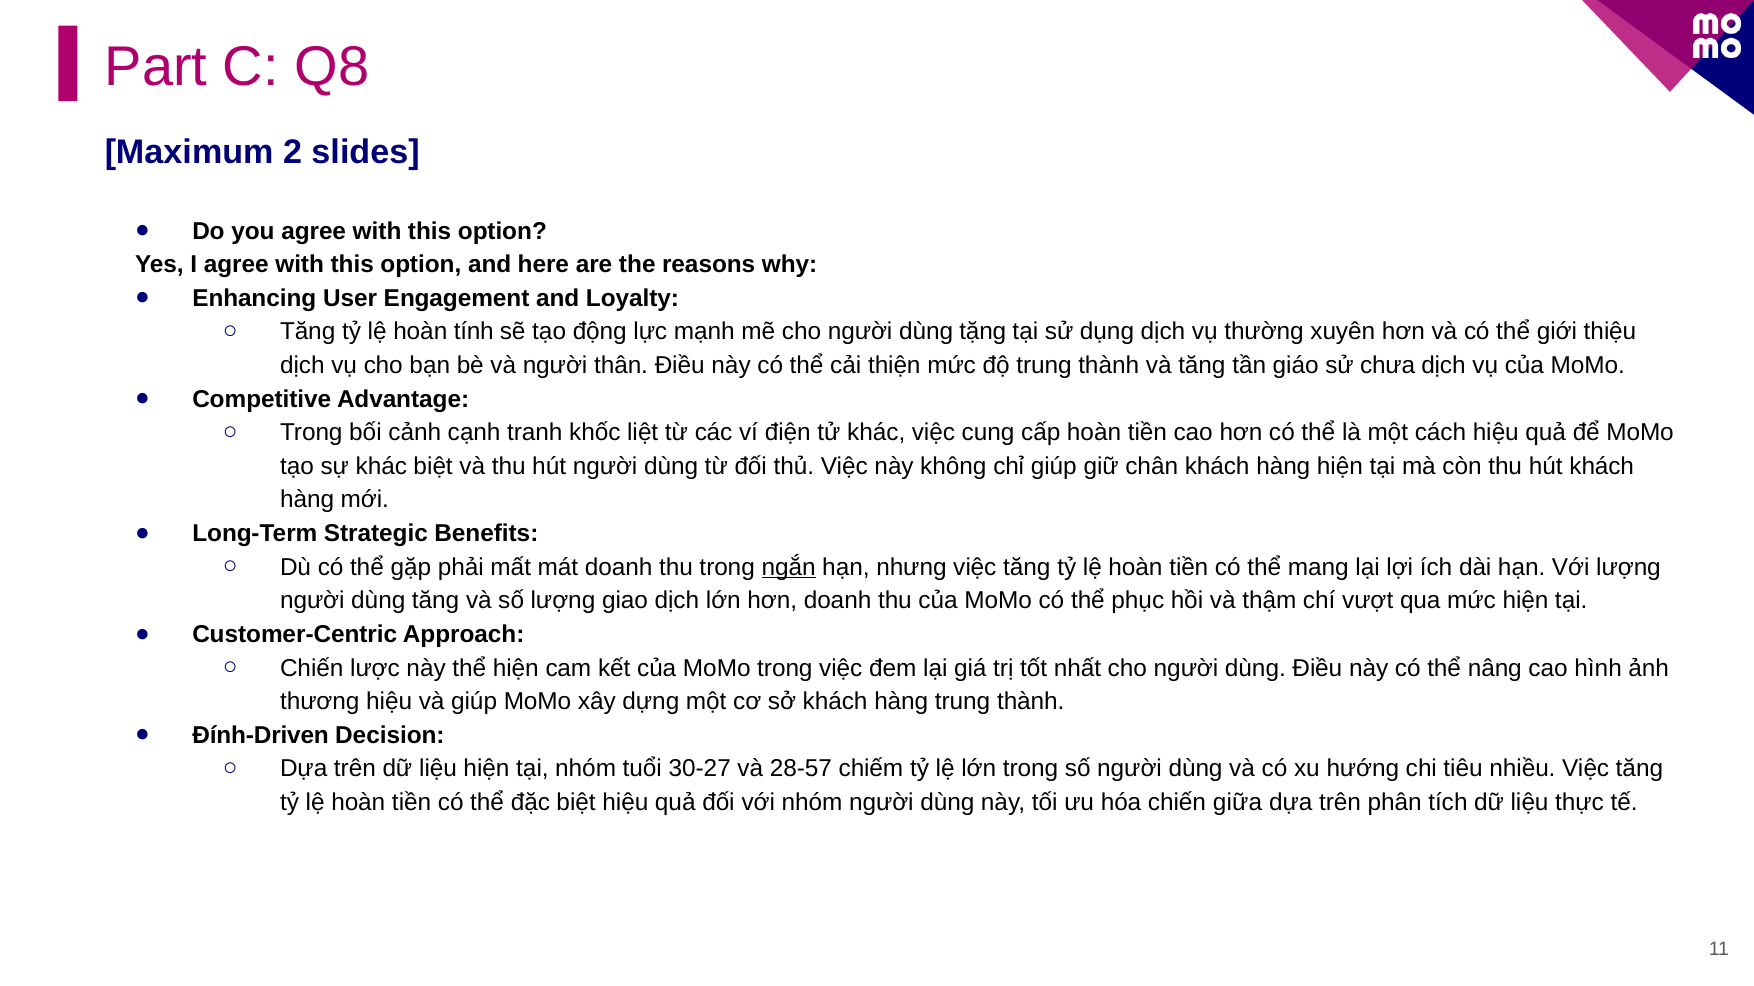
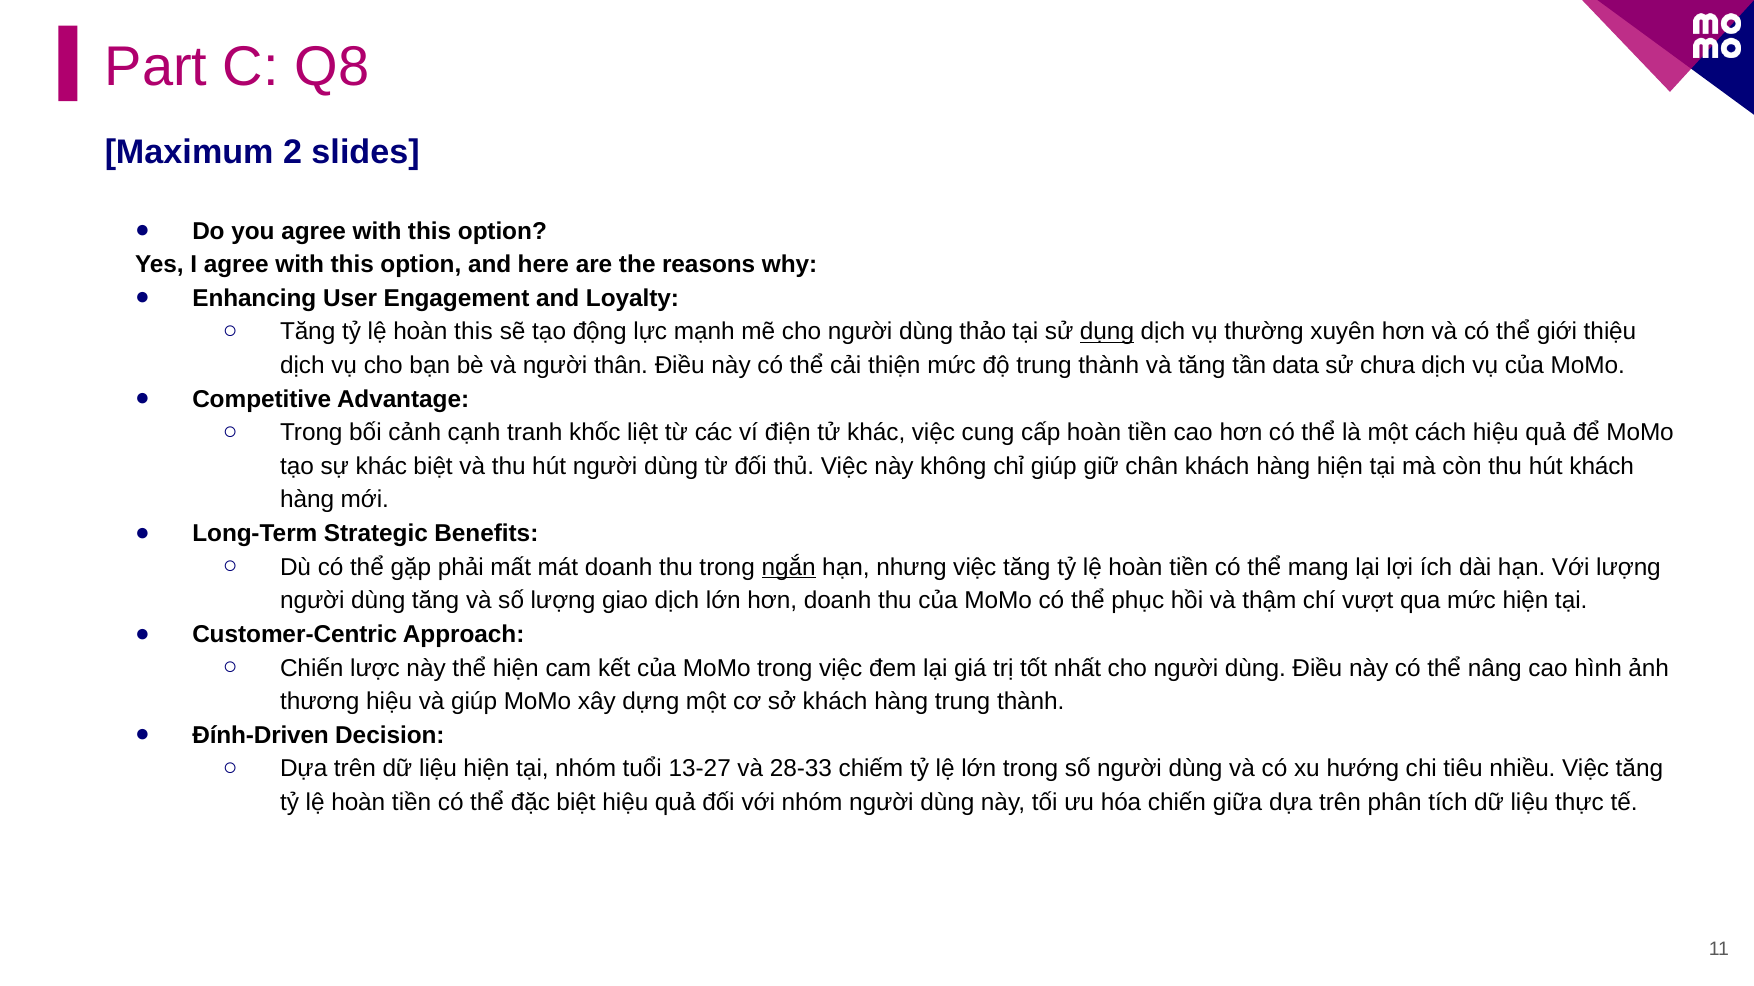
hoàn tính: tính -> this
tặng: tặng -> thảo
dụng underline: none -> present
giáo: giáo -> data
30-27: 30-27 -> 13-27
28-57: 28-57 -> 28-33
